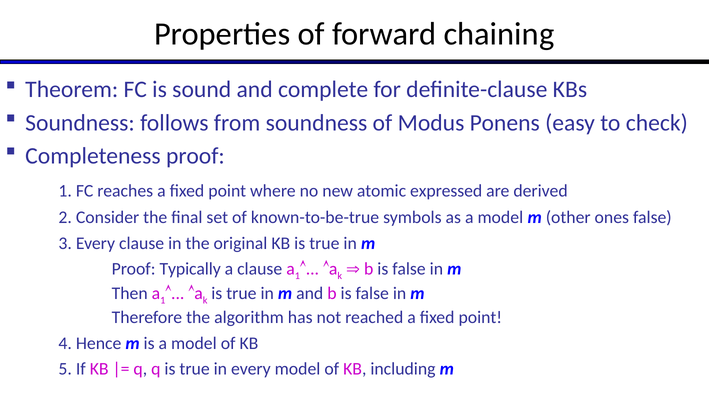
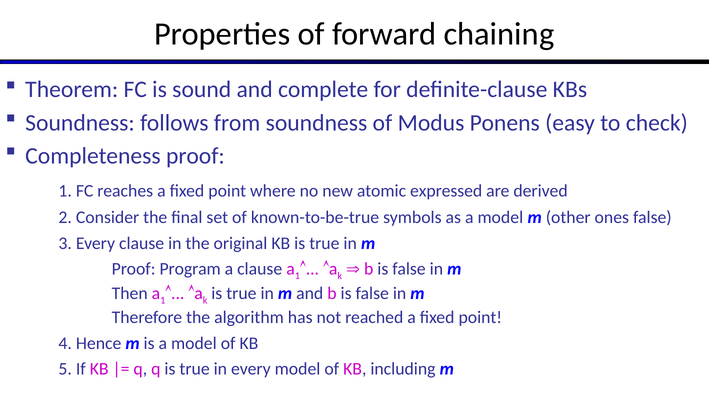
Typically: Typically -> Program
